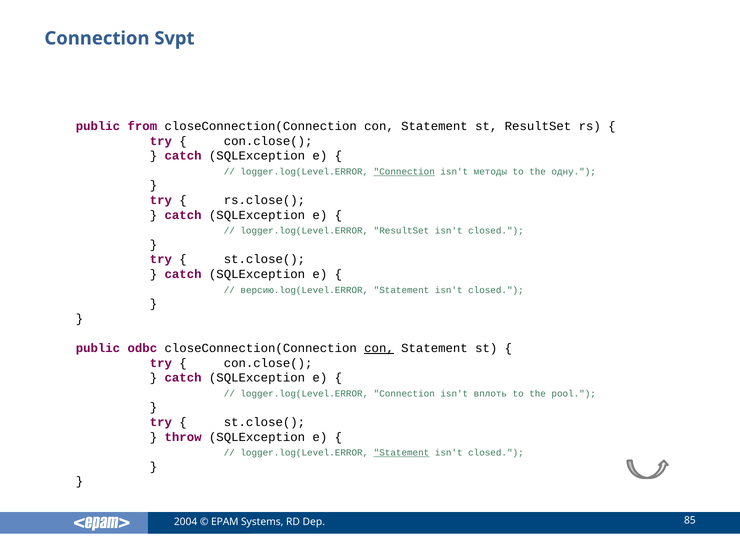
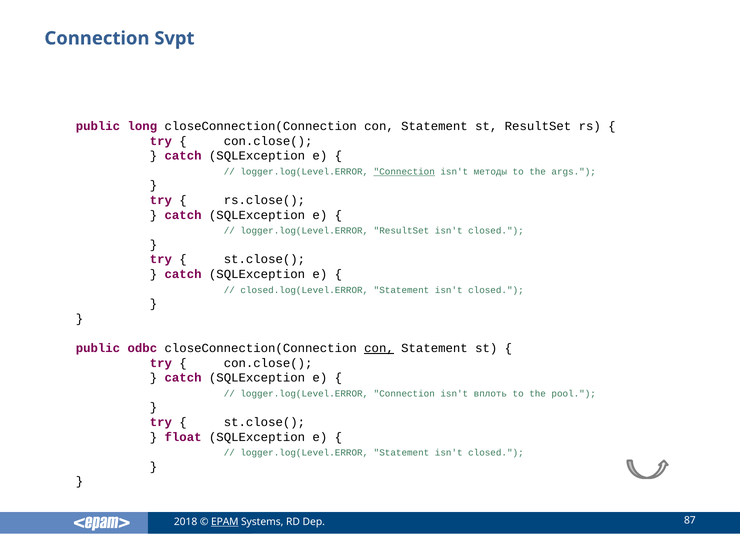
from: from -> long
одну: одну -> args
версию.log(Level.ERROR: версию.log(Level.ERROR -> closed.log(Level.ERROR
throw: throw -> float
Statement at (402, 453) underline: present -> none
2004: 2004 -> 2018
EPAM underline: none -> present
85: 85 -> 87
